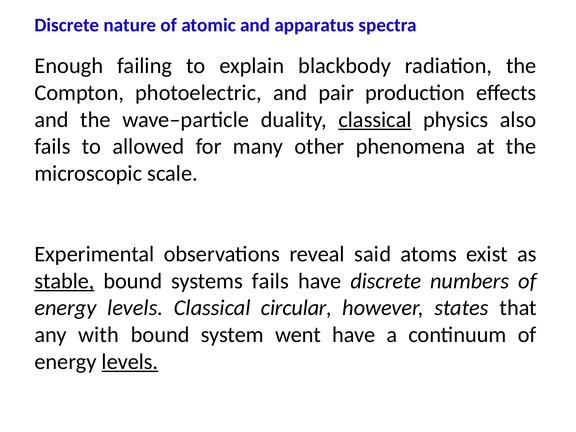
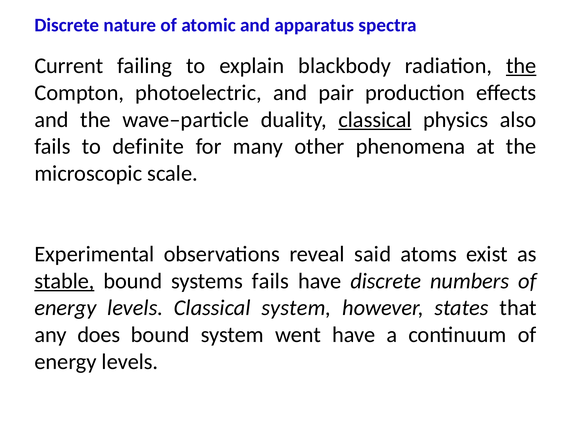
Enough: Enough -> Current
the at (521, 66) underline: none -> present
allowed: allowed -> definite
Classical circular: circular -> system
with: with -> does
levels at (130, 362) underline: present -> none
